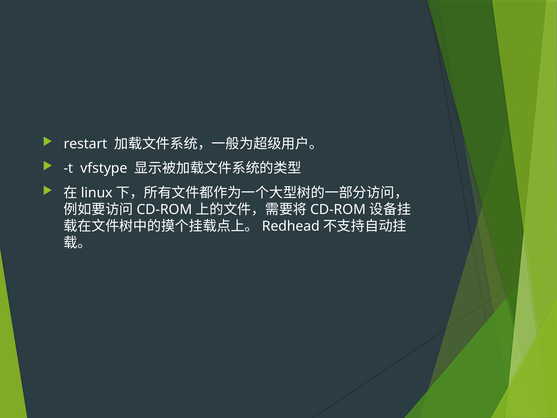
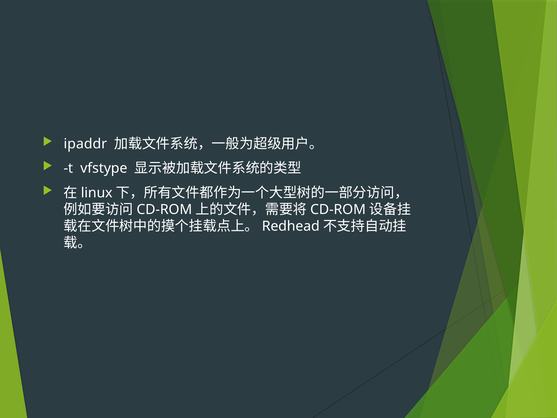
restart: restart -> ipaddr
